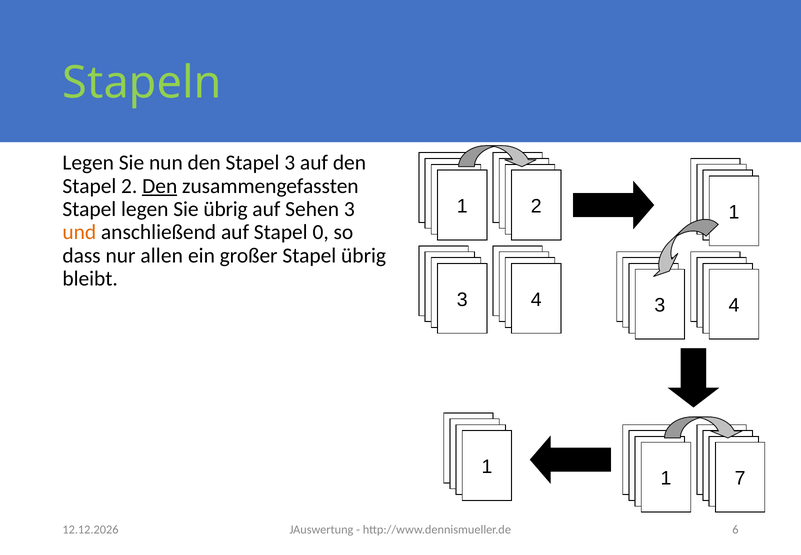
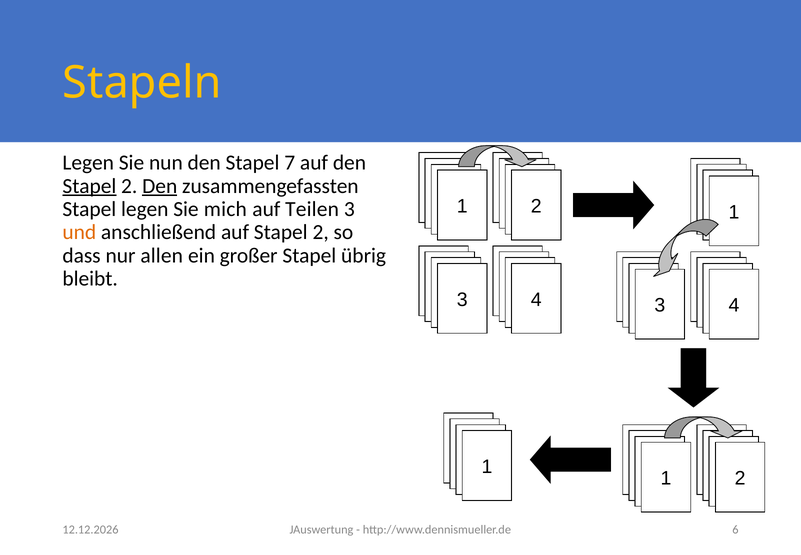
Stapeln colour: light green -> yellow
Stapel 3: 3 -> 7
Stapel at (89, 186) underline: none -> present
Sie übrig: übrig -> mich
Sehen: Sehen -> Teilen
auf Stapel 0: 0 -> 2
1 7: 7 -> 2
